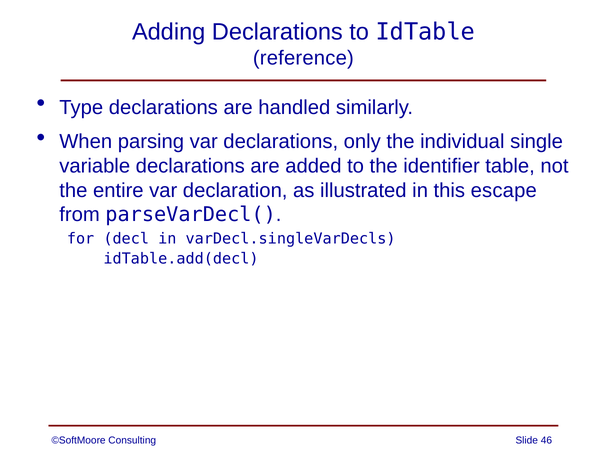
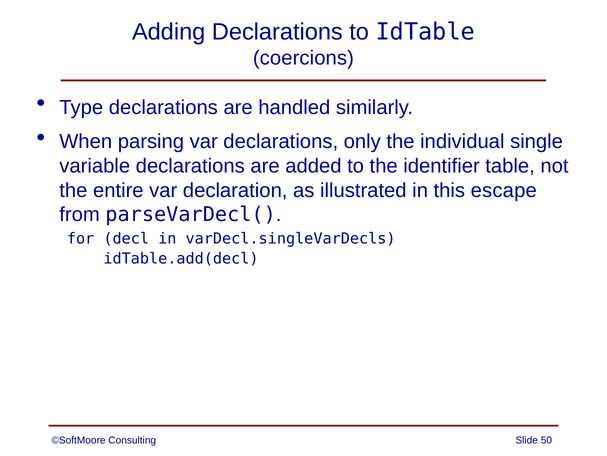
reference: reference -> coercions
46: 46 -> 50
